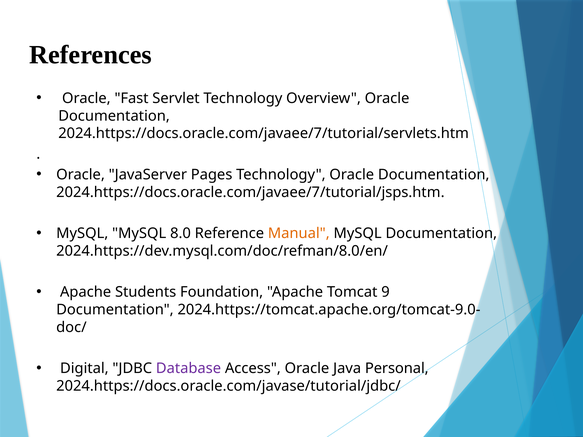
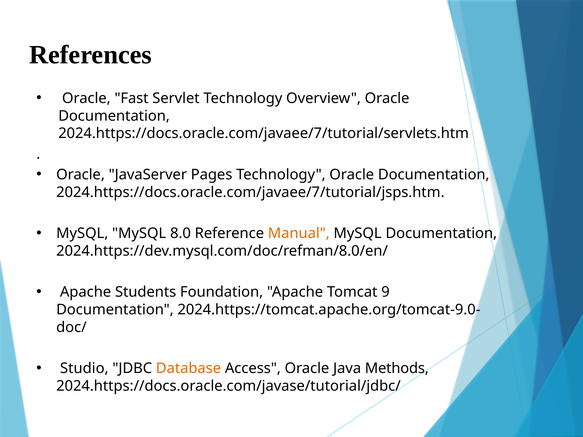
Digital: Digital -> Studio
Database colour: purple -> orange
Personal: Personal -> Methods
